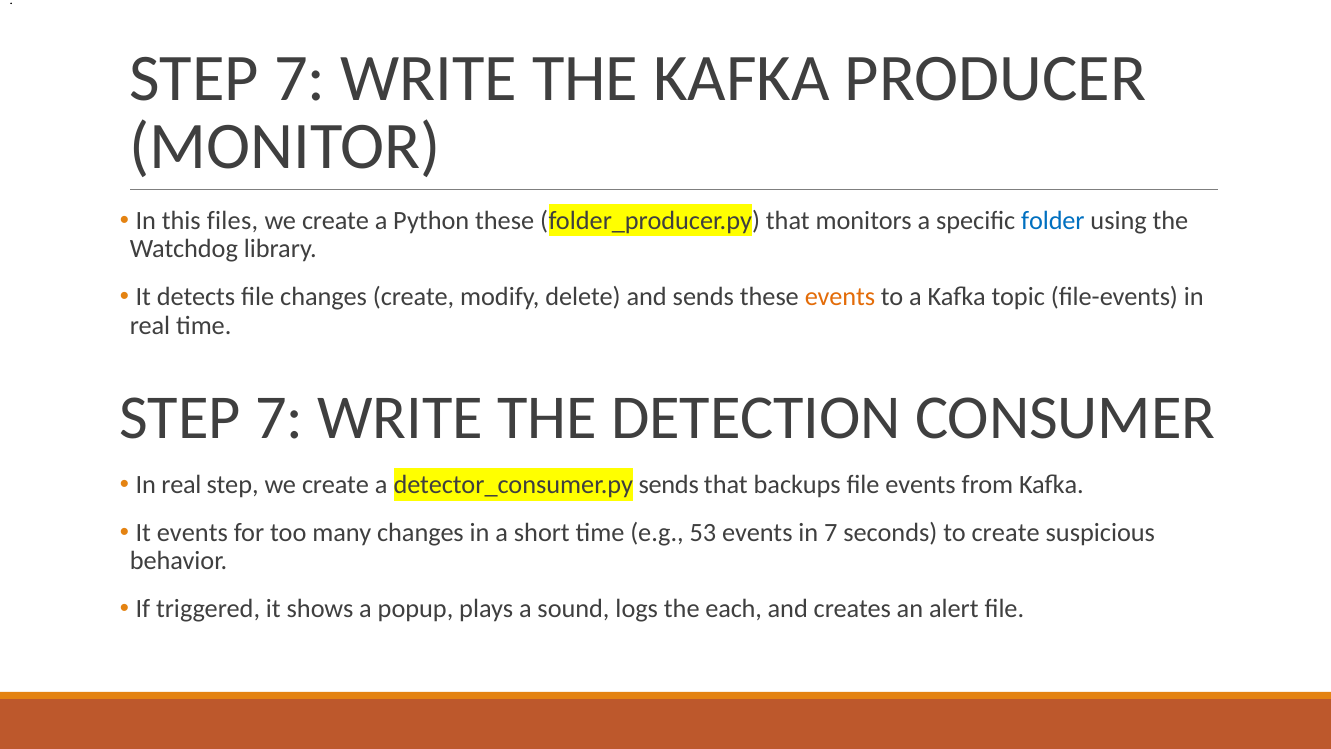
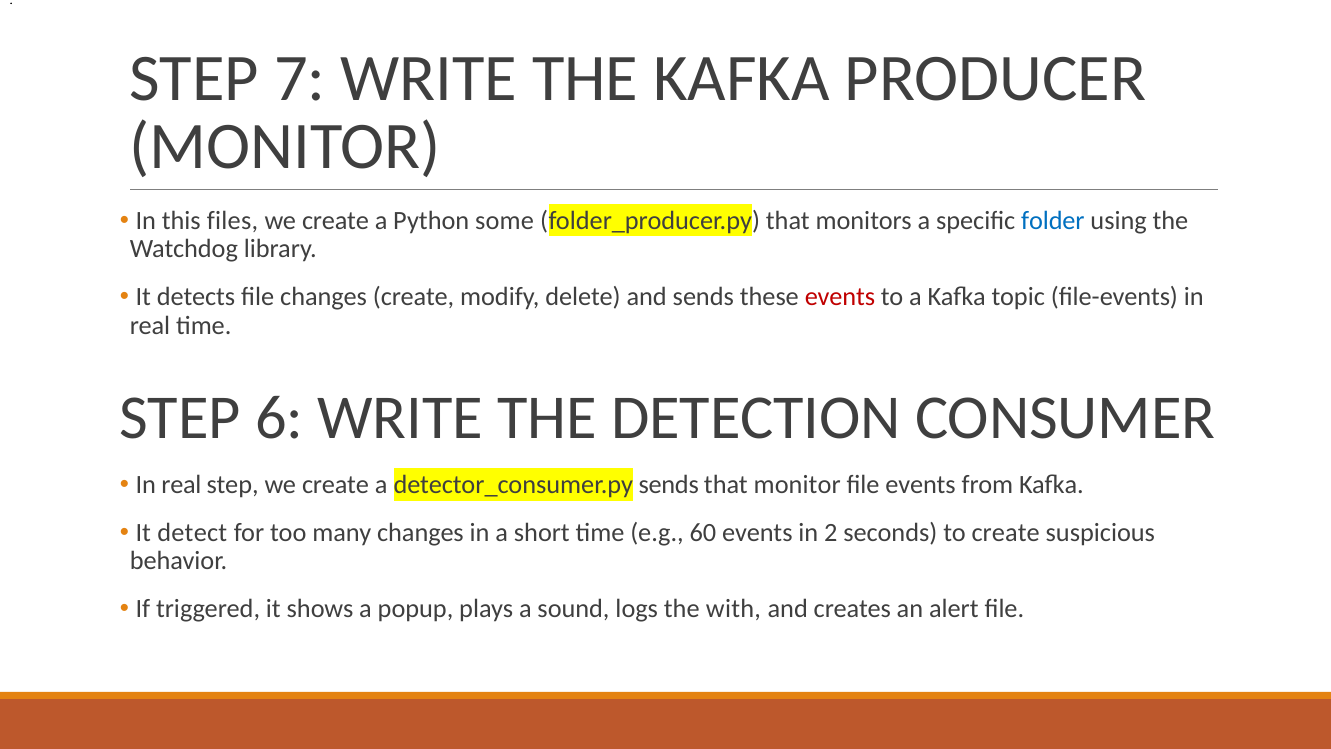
Python these: these -> some
events at (840, 297) colour: orange -> red
7 at (279, 418): 7 -> 6
that backups: backups -> monitor
It events: events -> detect
53: 53 -> 60
in 7: 7 -> 2
each: each -> with
